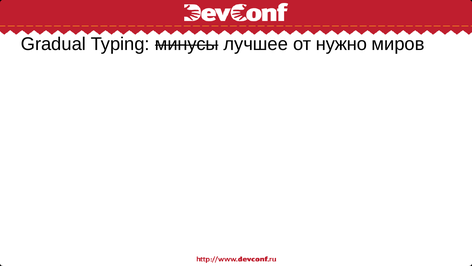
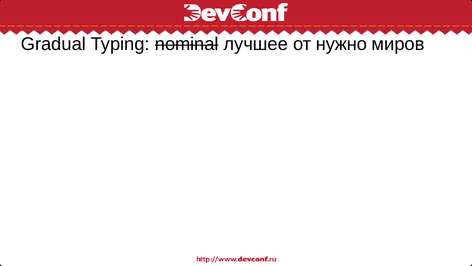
минусы: минусы -> nominal
